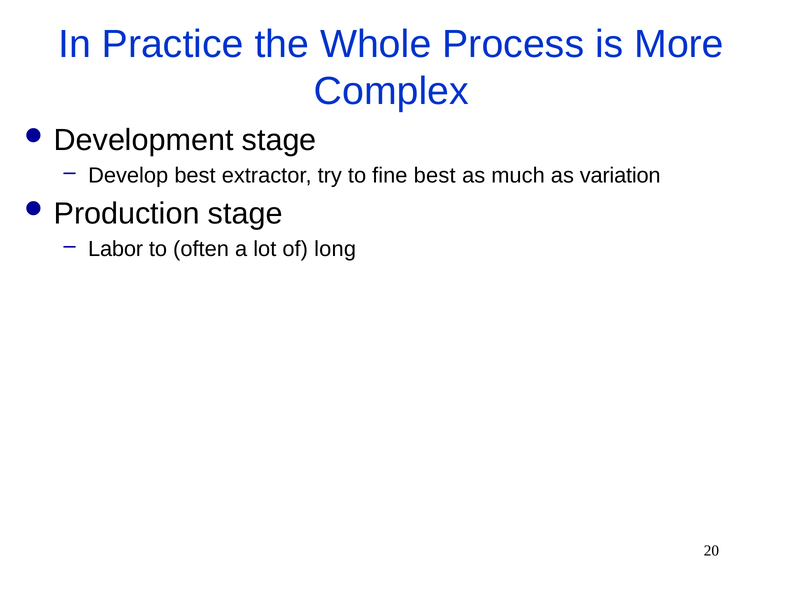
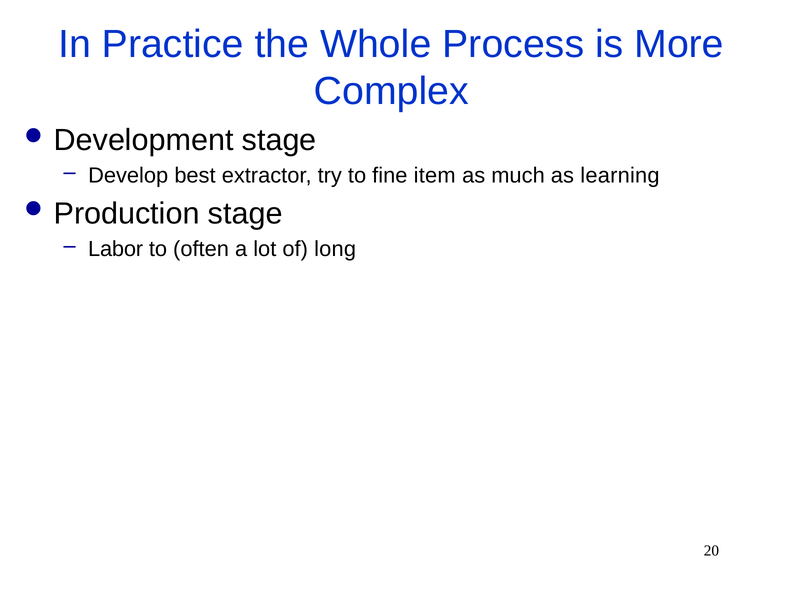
fine best: best -> item
variation: variation -> learning
